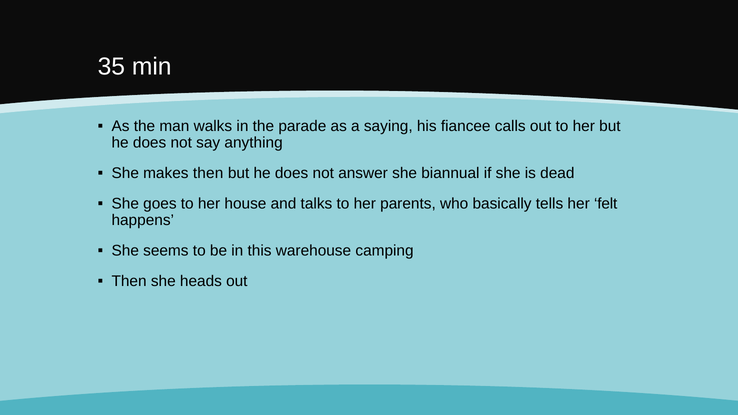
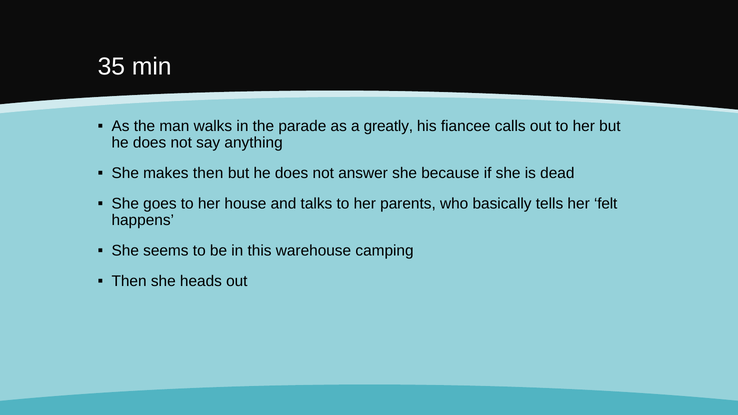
saying: saying -> greatly
biannual: biannual -> because
